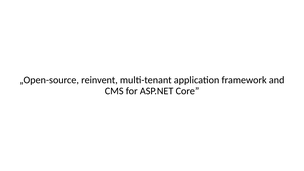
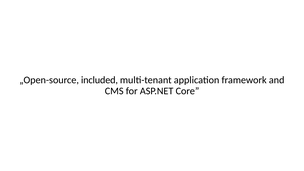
reinvent: reinvent -> included
